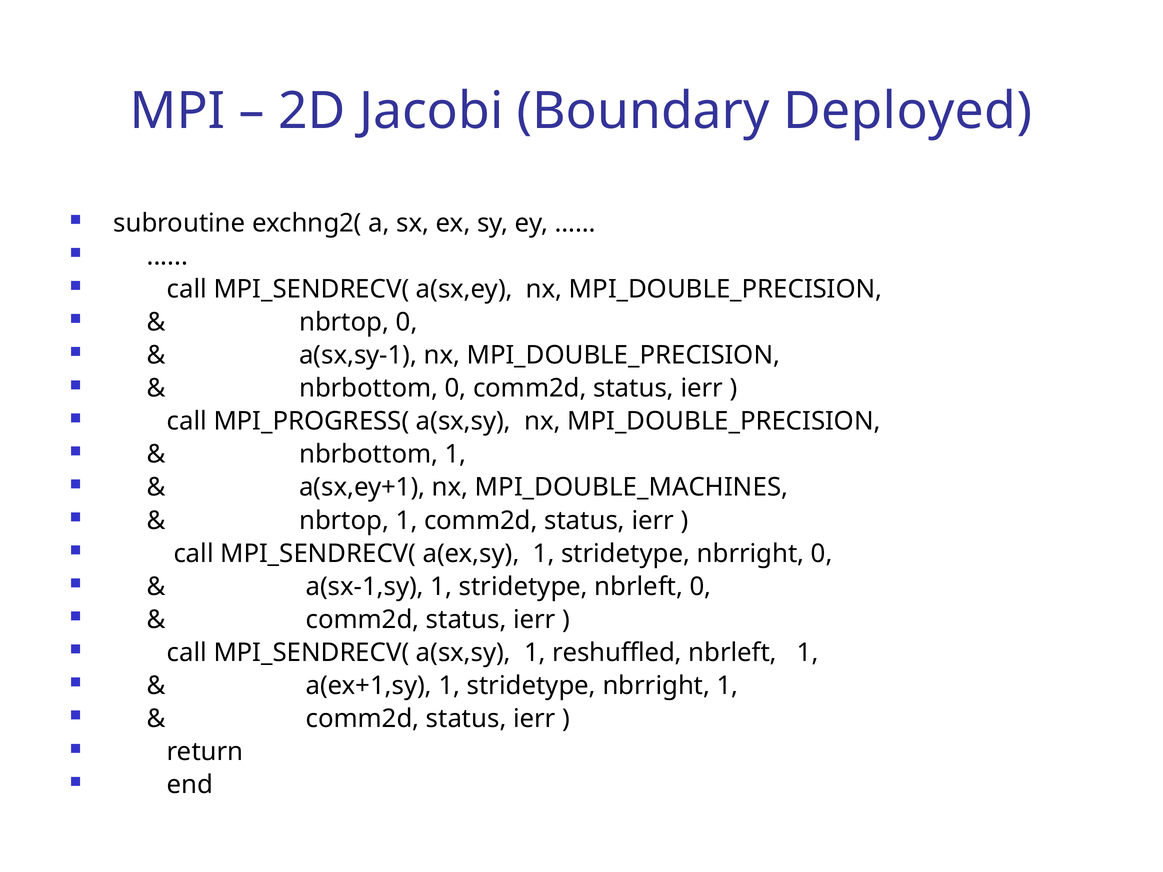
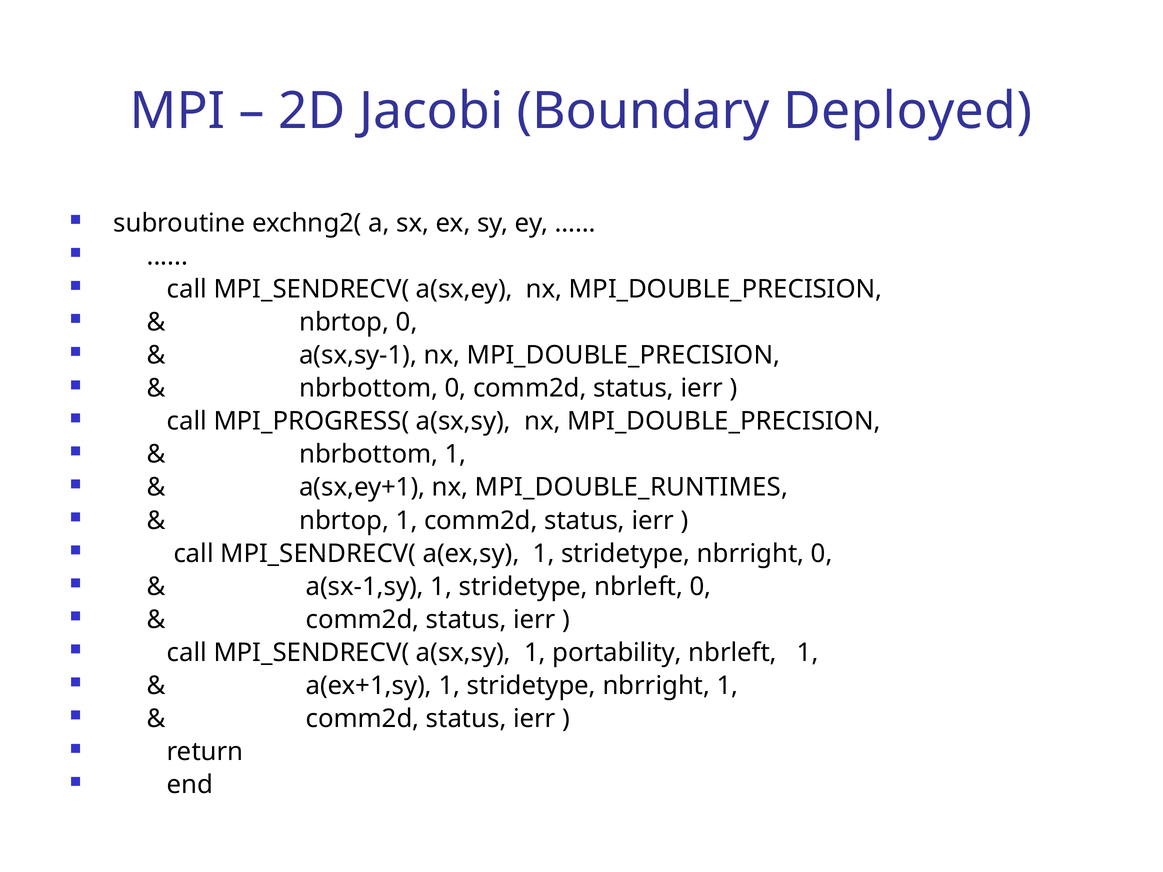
MPI_DOUBLE_MACHINES: MPI_DOUBLE_MACHINES -> MPI_DOUBLE_RUNTIMES
reshuffled: reshuffled -> portability
